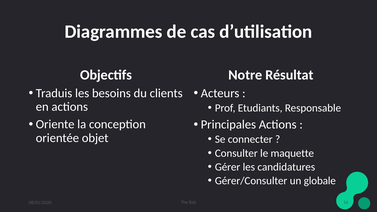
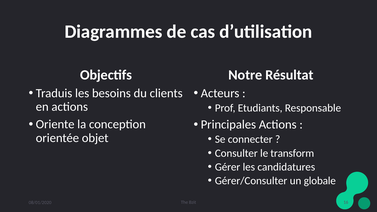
maquette: maquette -> transform
